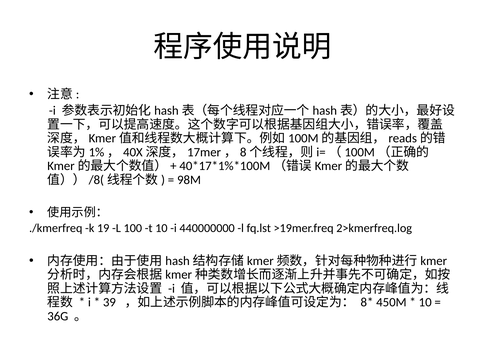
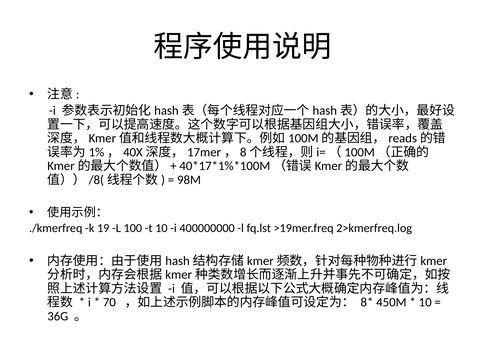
440000000: 440000000 -> 400000000
39: 39 -> 70
